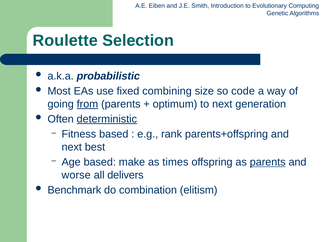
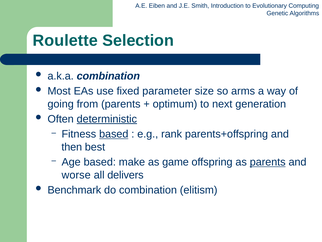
a.k.a probabilistic: probabilistic -> combination
combining: combining -> parameter
code: code -> arms
from underline: present -> none
based at (114, 134) underline: none -> present
next at (72, 147): next -> then
times: times -> game
